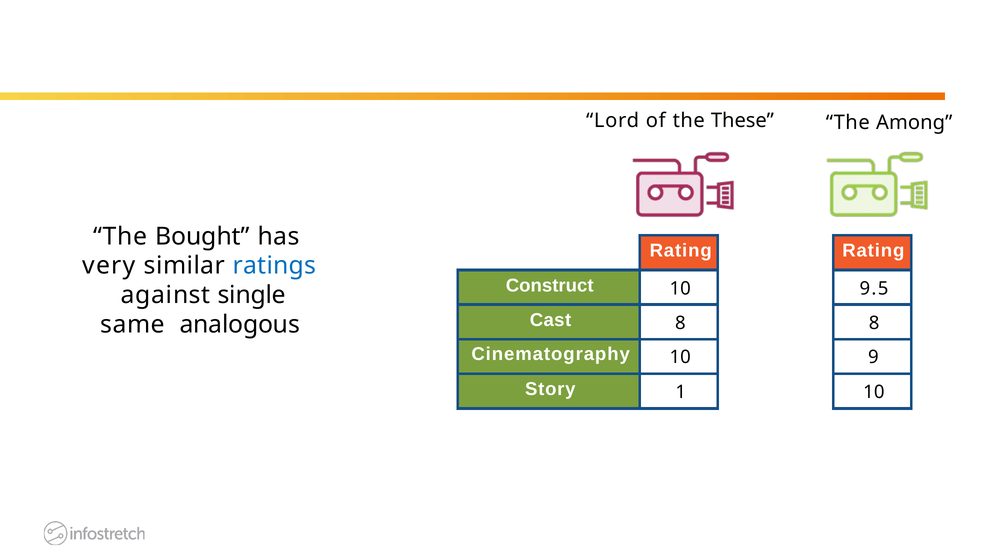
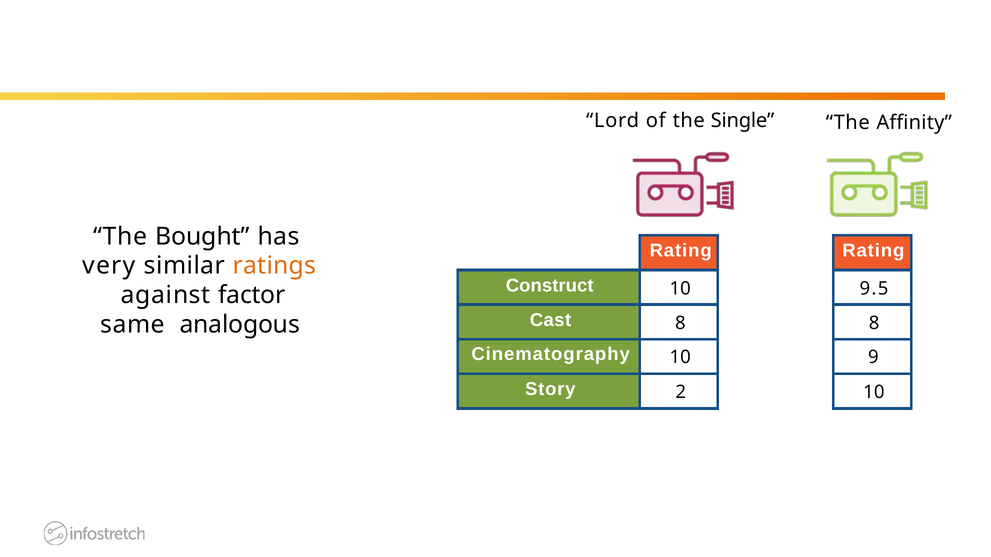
These: These -> Single
Among: Among -> Aﬃnity
ratings colour: blue -> orange
single: single -> factor
1: 1 -> 2
